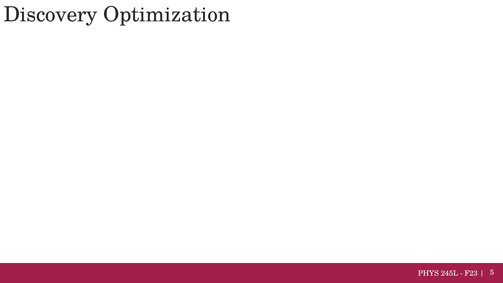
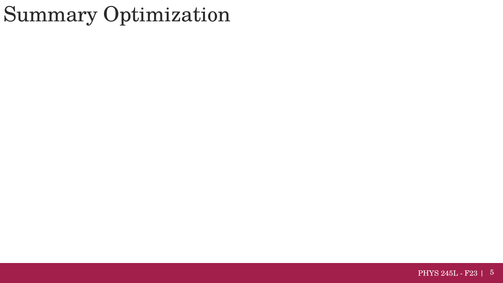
Discovery: Discovery -> Summary
